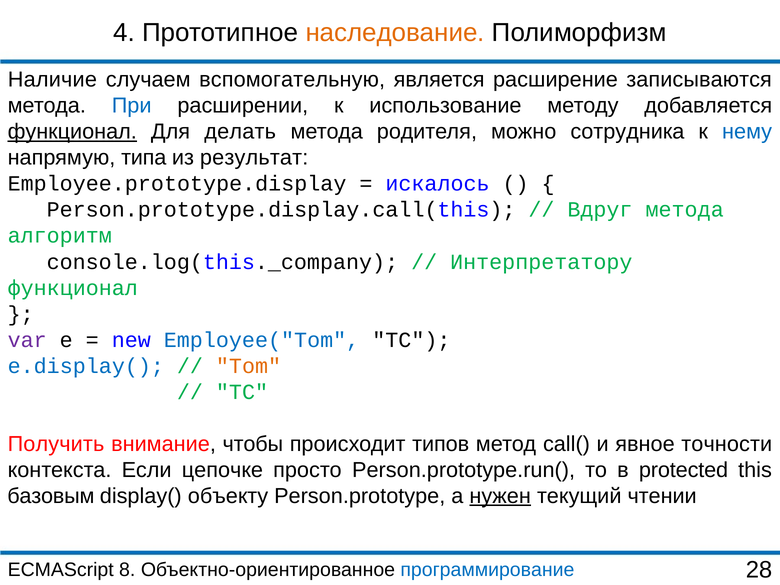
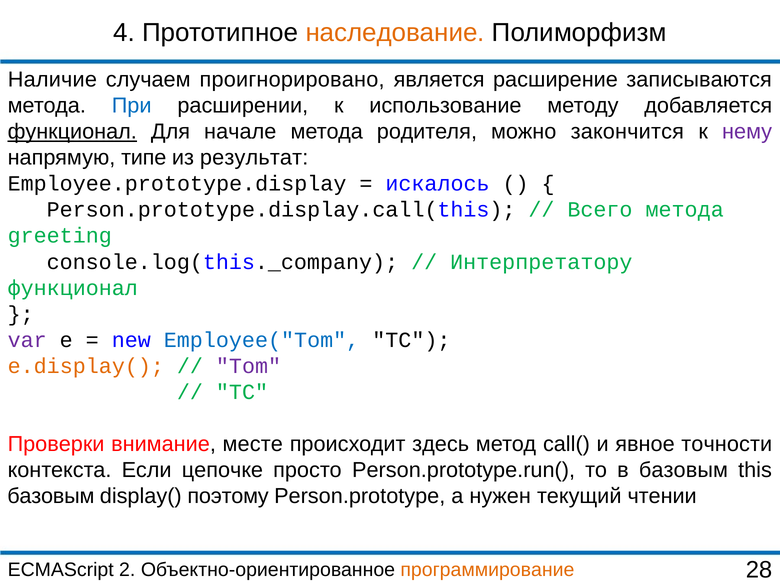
вспомогательную: вспомогательную -> проигнорировано
делать: делать -> начале
сотрудника: сотрудника -> закончится
нему colour: blue -> purple
типа: типа -> типе
Вдруг: Вдруг -> Всего
алгоритм: алгоритм -> greeting
e.display( colour: blue -> orange
Tom colour: orange -> purple
Получить: Получить -> Проверки
чтобы: чтобы -> месте
типов: типов -> здесь
в protected: protected -> базовым
объекту: объекту -> поэтому
нужен underline: present -> none
8: 8 -> 2
программирование colour: blue -> orange
